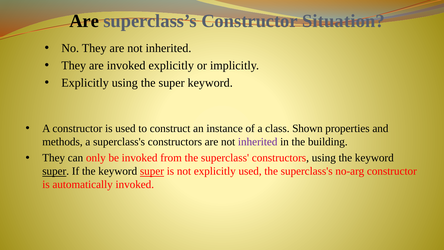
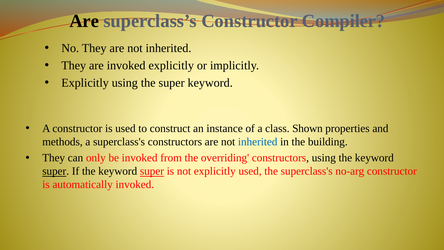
Situation: Situation -> Compiler
inherited at (258, 142) colour: purple -> blue
superclass: superclass -> overriding
